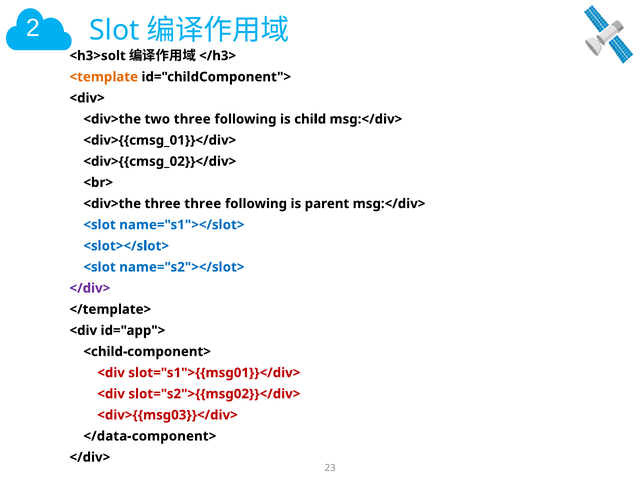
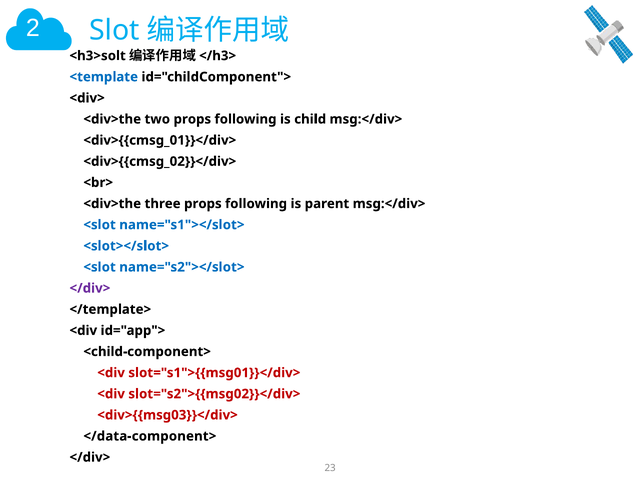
<template colour: orange -> blue
two three: three -> props
three three: three -> props
